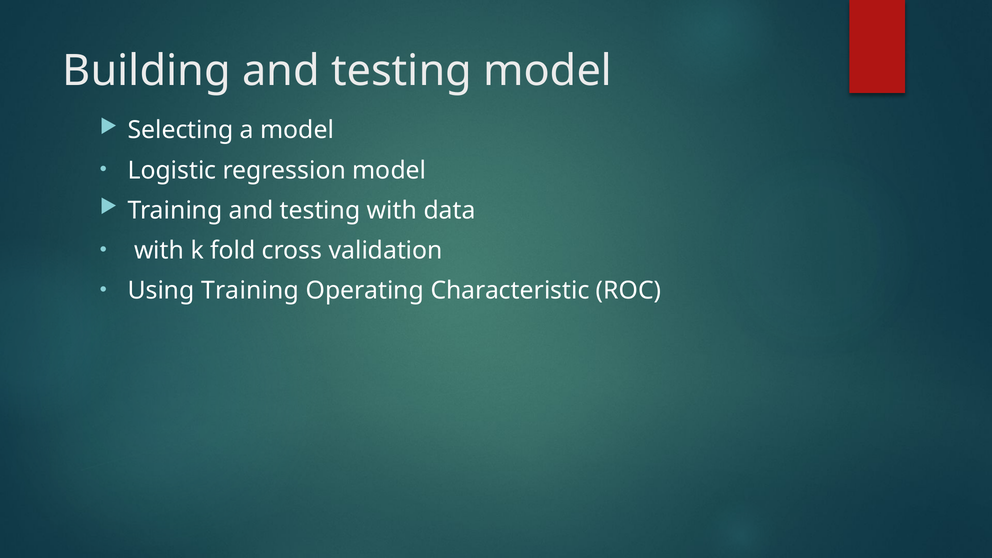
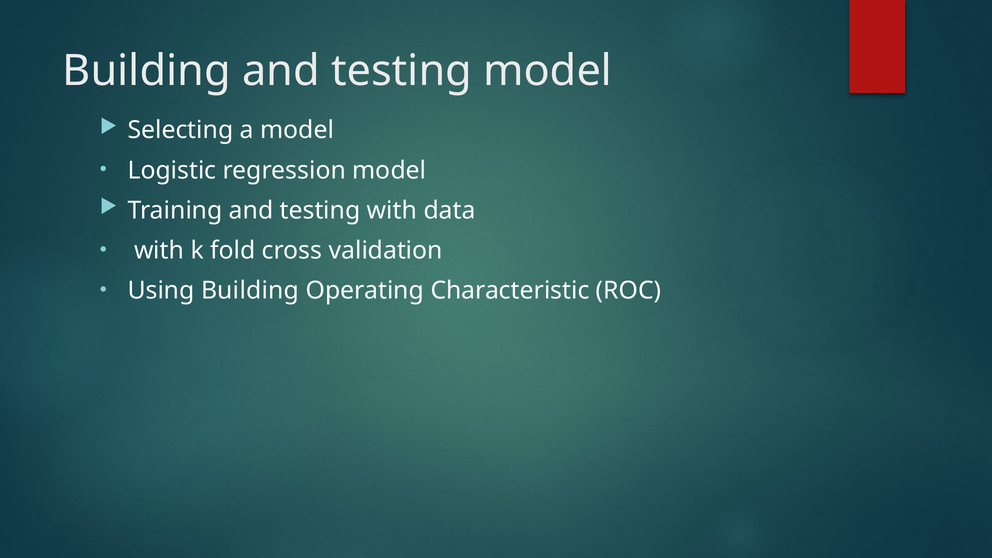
Using Training: Training -> Building
